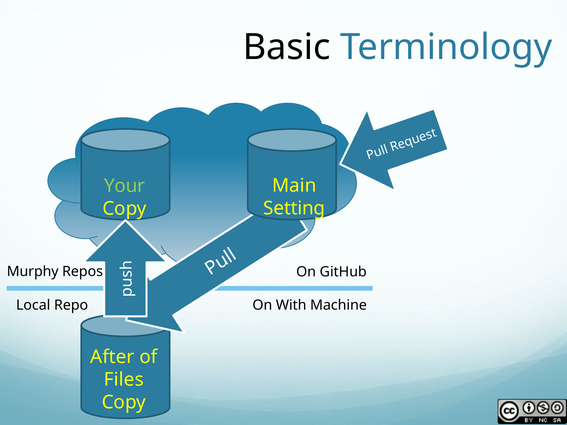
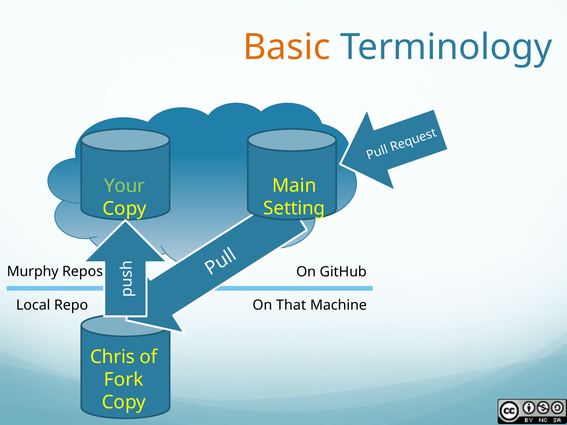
Basic colour: black -> orange
With: With -> That
After: After -> Chris
Files: Files -> Fork
